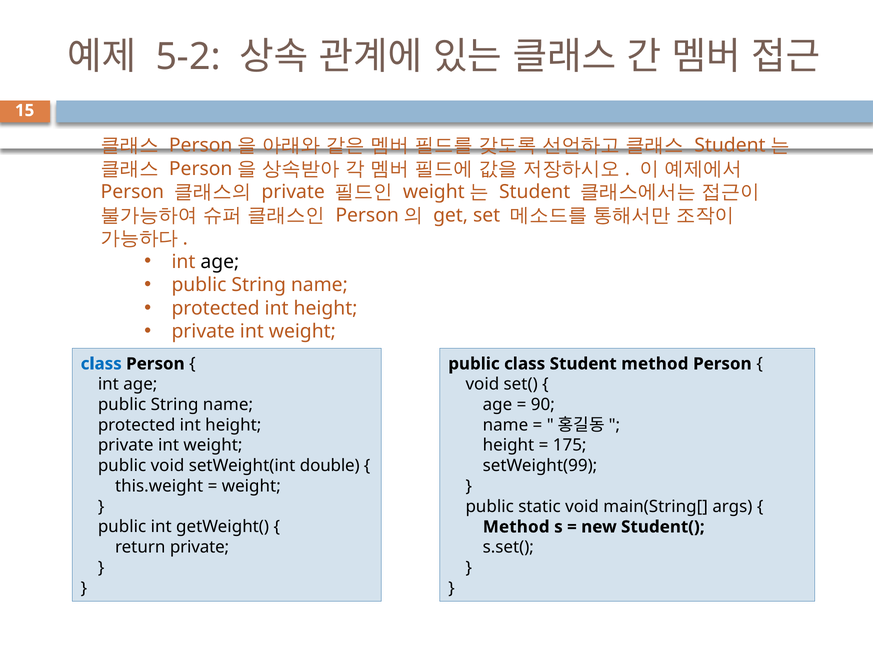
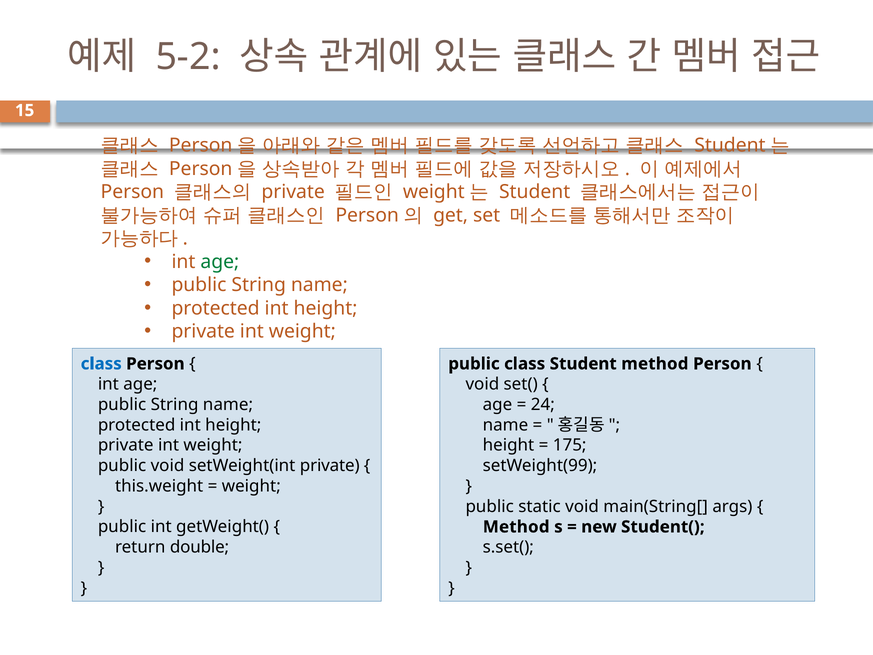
age at (220, 262) colour: black -> green
90: 90 -> 24
setWeight(int double: double -> private
return private: private -> double
